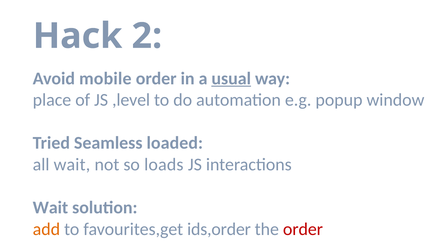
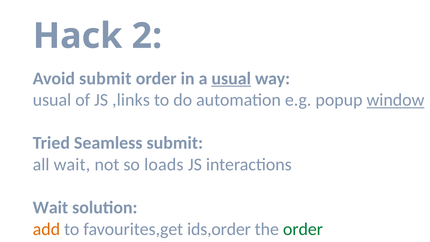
Avoid mobile: mobile -> submit
place at (52, 100): place -> usual
,level: ,level -> ,links
window underline: none -> present
Seamless loaded: loaded -> submit
order at (303, 229) colour: red -> green
